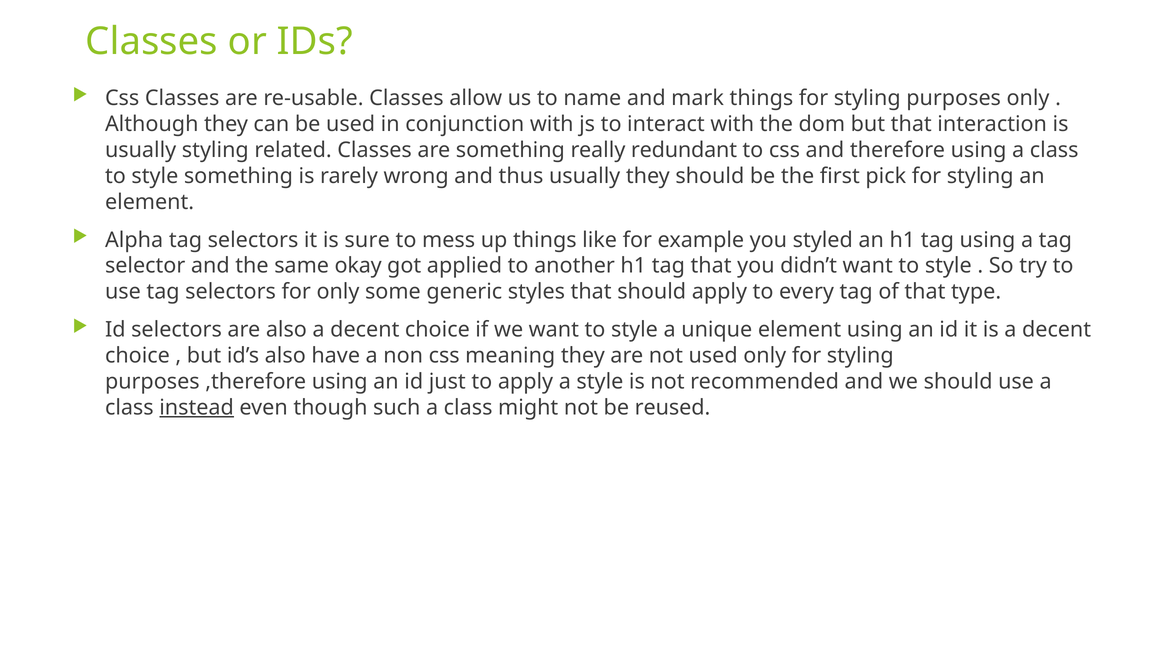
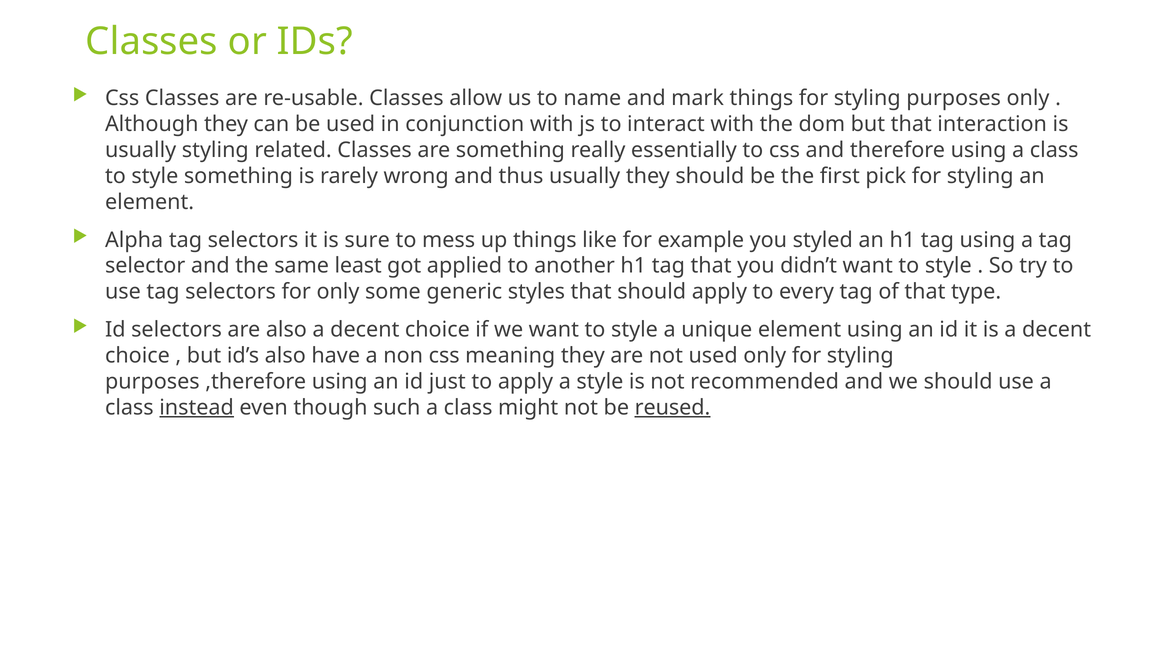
redundant: redundant -> essentially
okay: okay -> least
reused underline: none -> present
